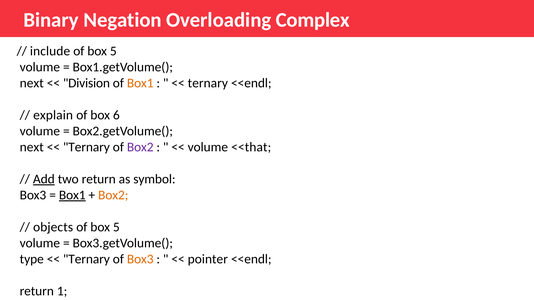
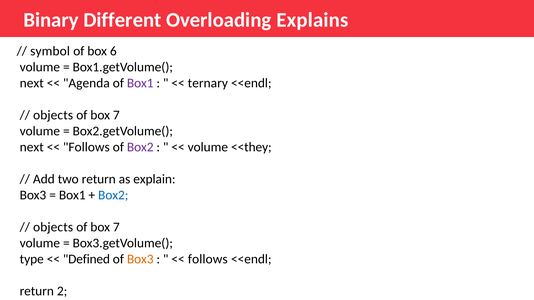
Negation: Negation -> Different
Complex: Complex -> Explains
include: include -> symbol
5 at (113, 51): 5 -> 6
Division: Division -> Agenda
Box1 at (140, 83) colour: orange -> purple
explain at (53, 115): explain -> objects
6 at (116, 115): 6 -> 7
Ternary at (86, 147): Ternary -> Follows
<<that: <<that -> <<they
Add underline: present -> none
symbol: symbol -> explain
Box1 at (72, 195) underline: present -> none
Box2 at (113, 195) colour: orange -> blue
5 at (116, 227): 5 -> 7
Ternary at (86, 259): Ternary -> Defined
pointer at (208, 259): pointer -> follows
1: 1 -> 2
